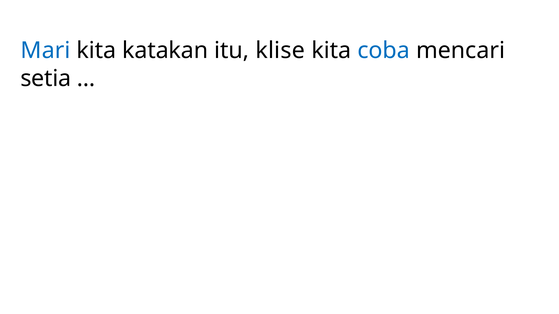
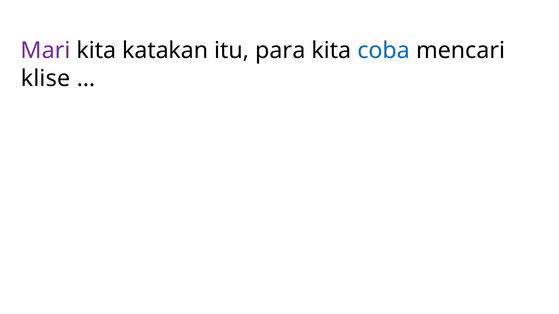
Mari colour: blue -> purple
klise: klise -> para
setia: setia -> klise
